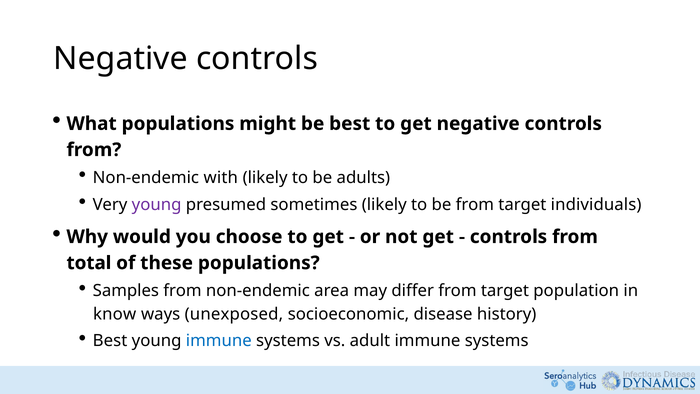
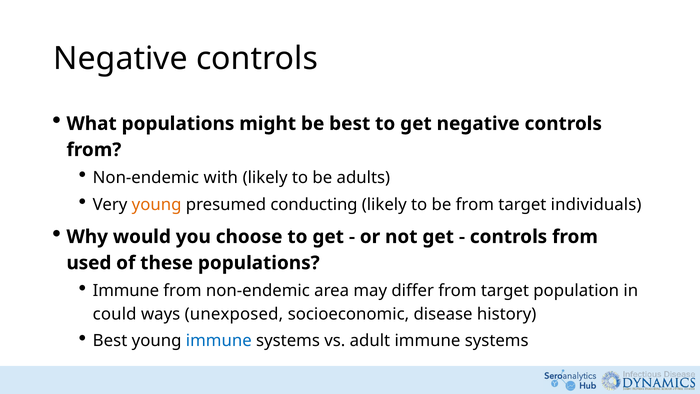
young at (157, 204) colour: purple -> orange
sometimes: sometimes -> conducting
total: total -> used
Samples at (126, 291): Samples -> Immune
know: know -> could
